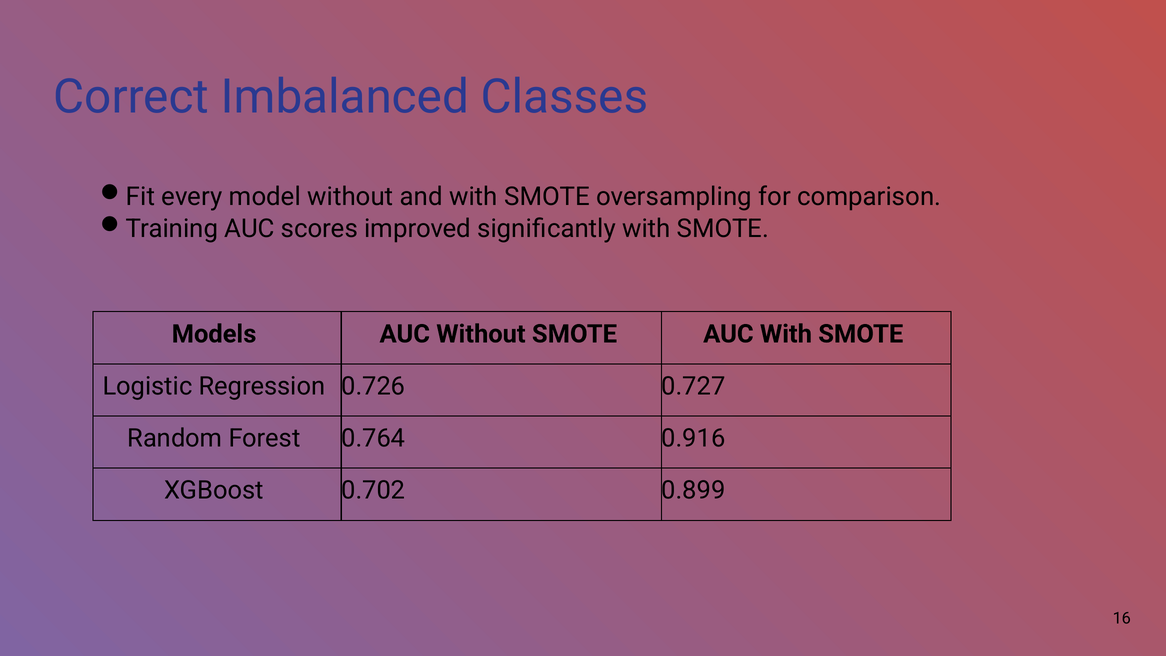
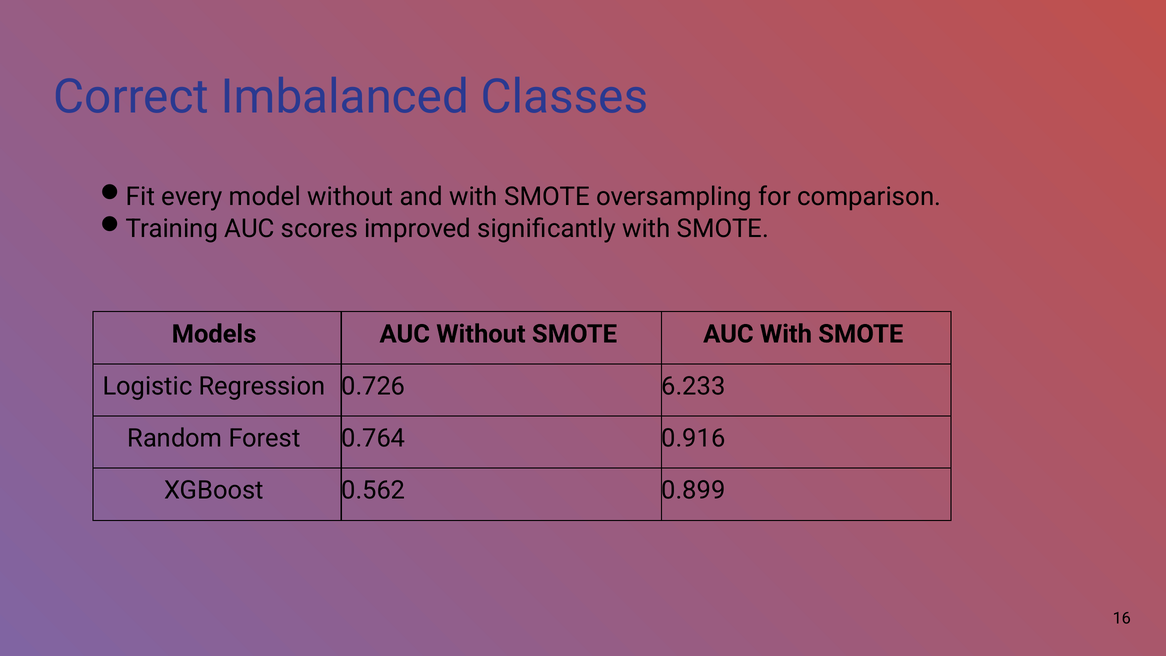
0.727: 0.727 -> 6.233
0.702: 0.702 -> 0.562
